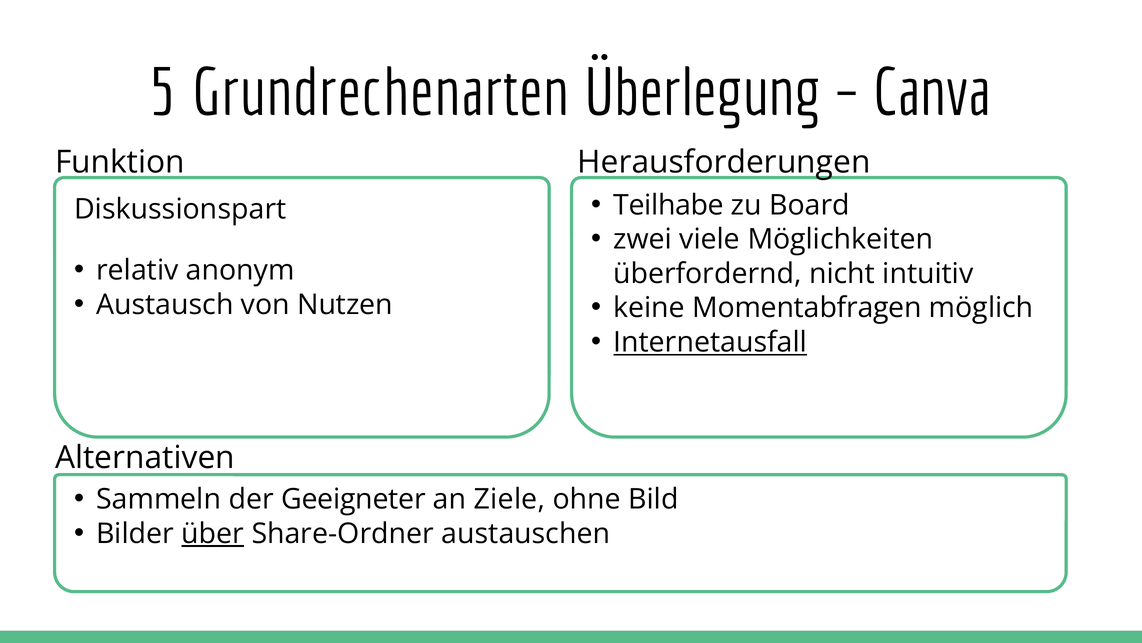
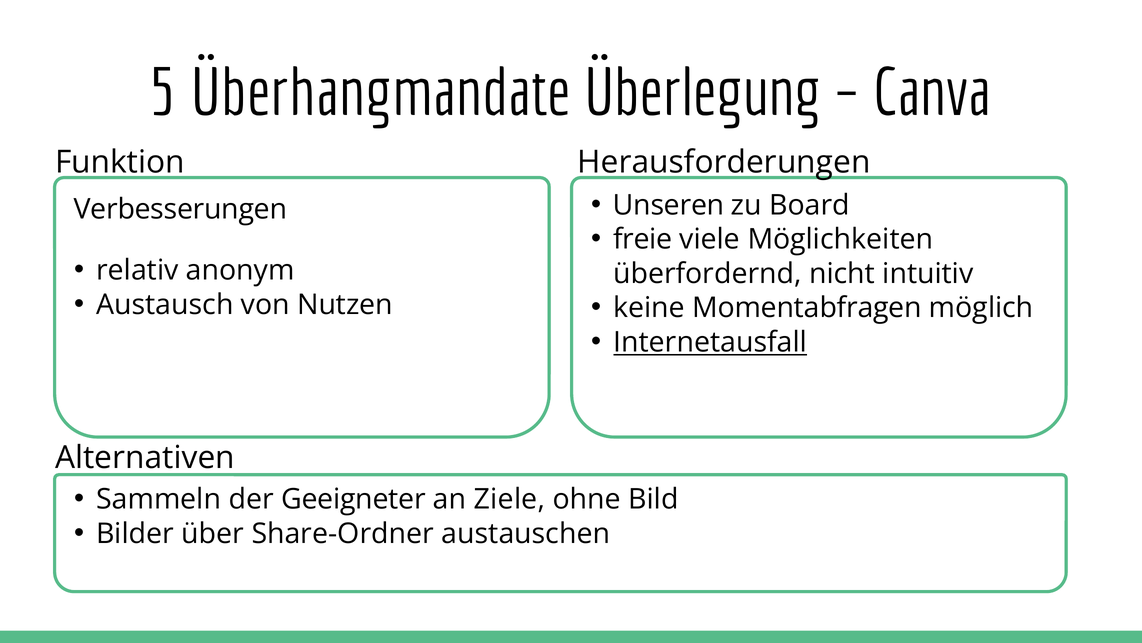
Grundrechenarten: Grundrechenarten -> Überhangmandate
Teilhabe: Teilhabe -> Unseren
Diskussionspart: Diskussionspart -> Verbesserungen
zwei: zwei -> freie
über underline: present -> none
